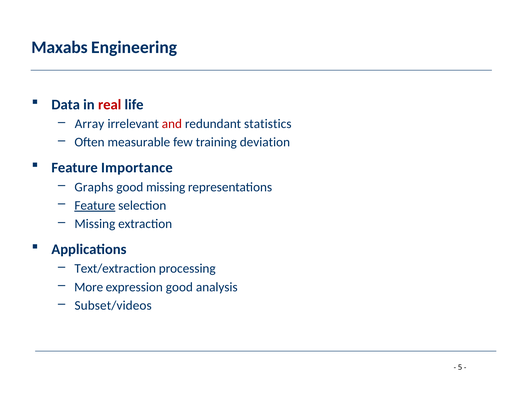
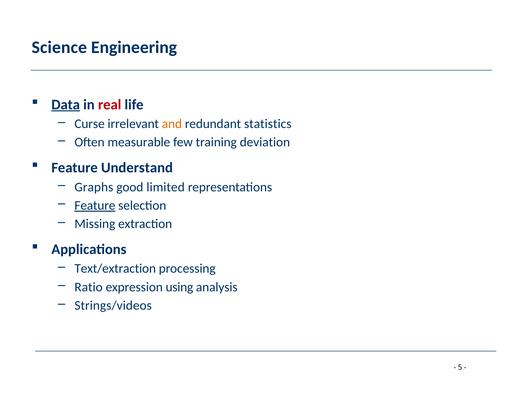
Maxabs: Maxabs -> Science
Data underline: none -> present
Array: Array -> Curse
and colour: red -> orange
Importance: Importance -> Understand
good missing: missing -> limited
More: More -> Ratio
expression good: good -> using
Subset/videos: Subset/videos -> Strings/videos
